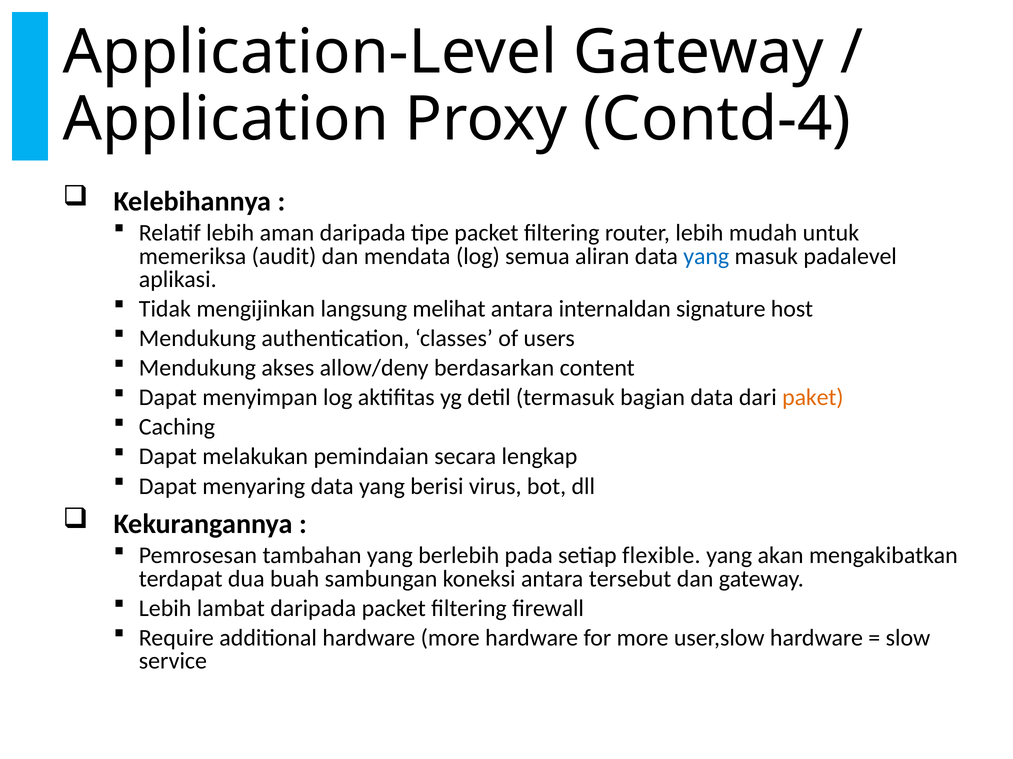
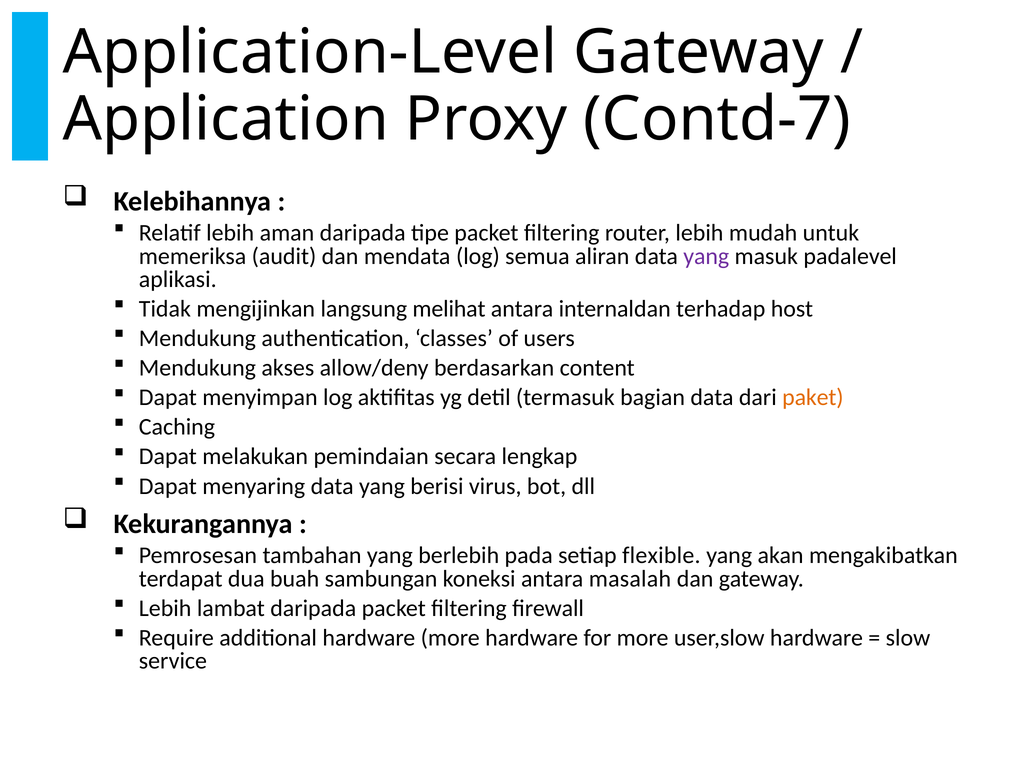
Contd-4: Contd-4 -> Contd-7
yang at (706, 256) colour: blue -> purple
signature: signature -> terhadap
tersebut: tersebut -> masalah
